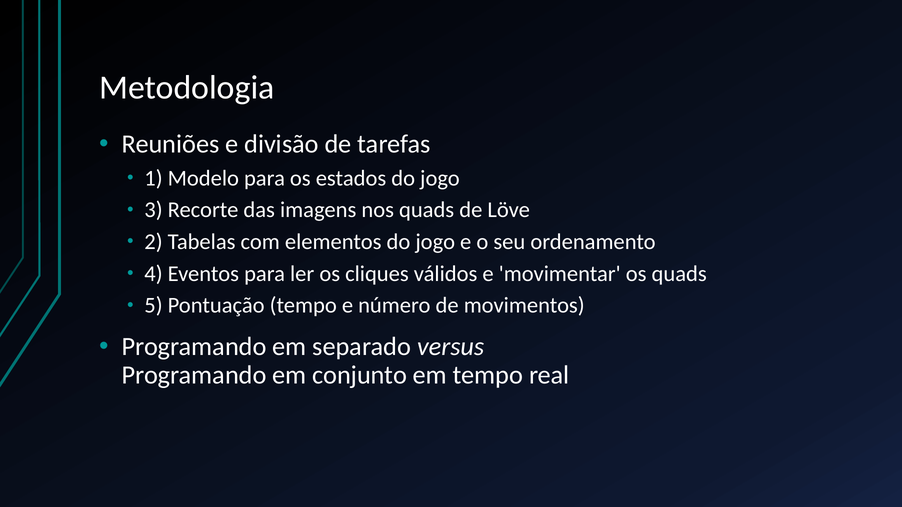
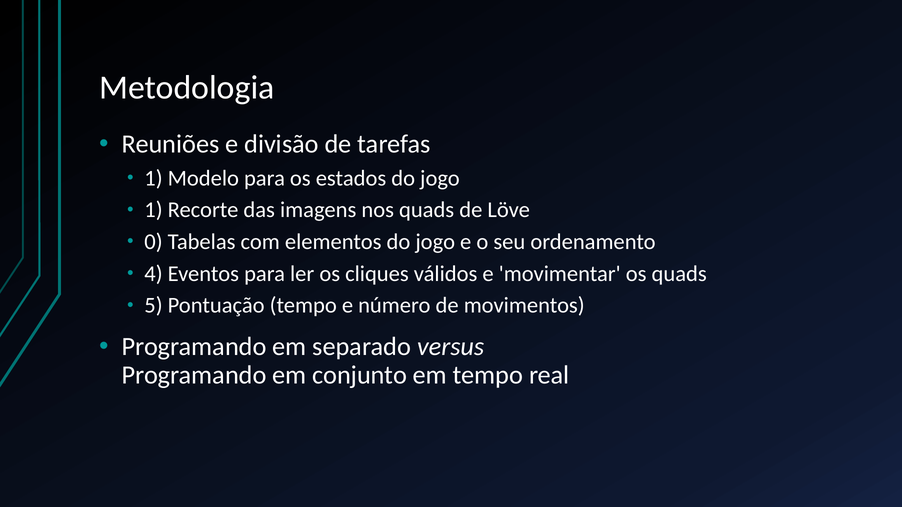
3 at (153, 210): 3 -> 1
2: 2 -> 0
